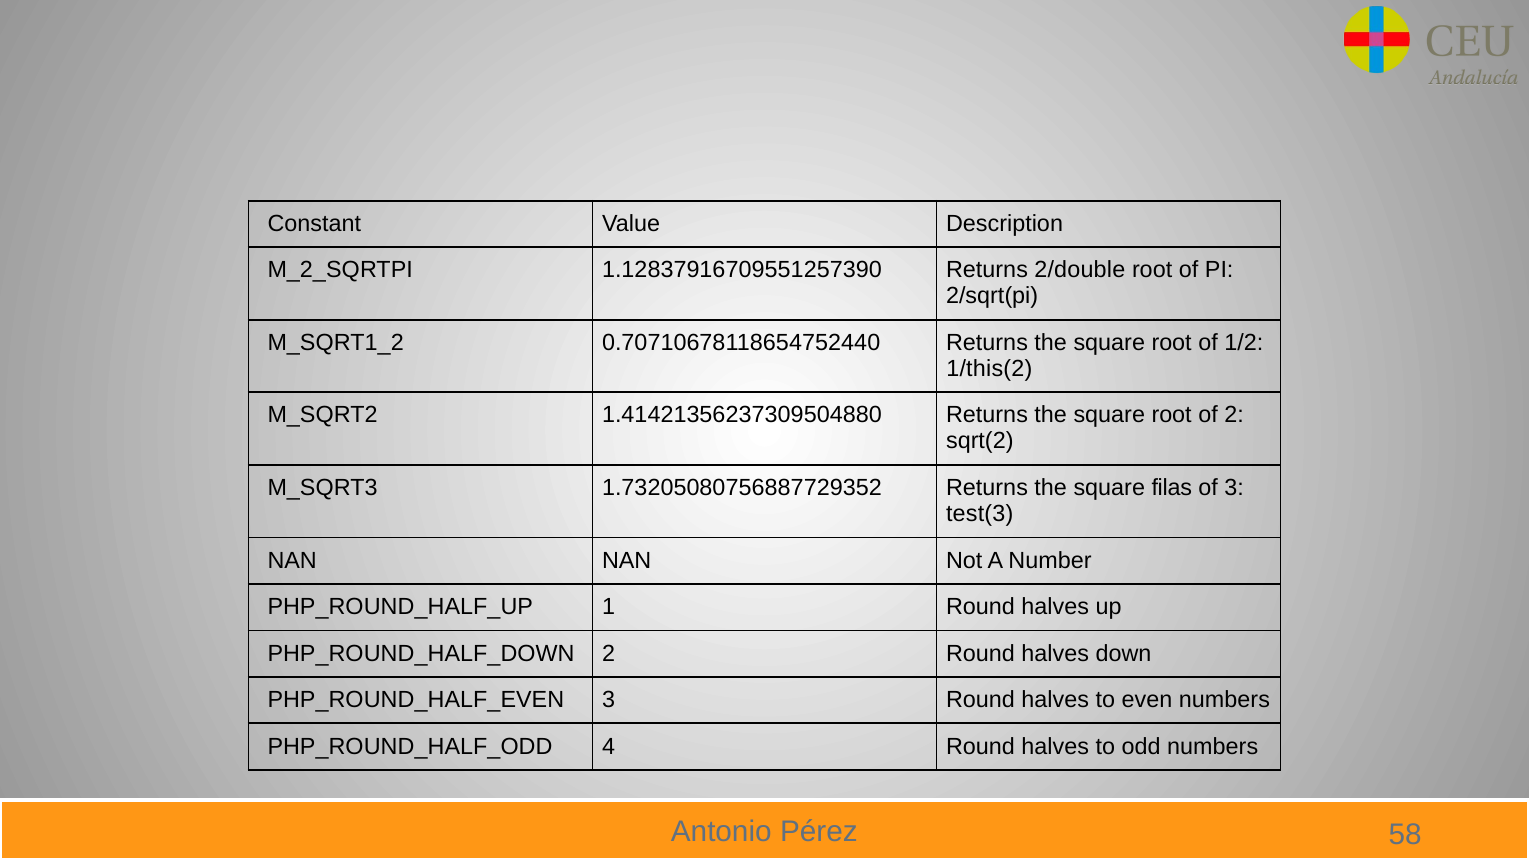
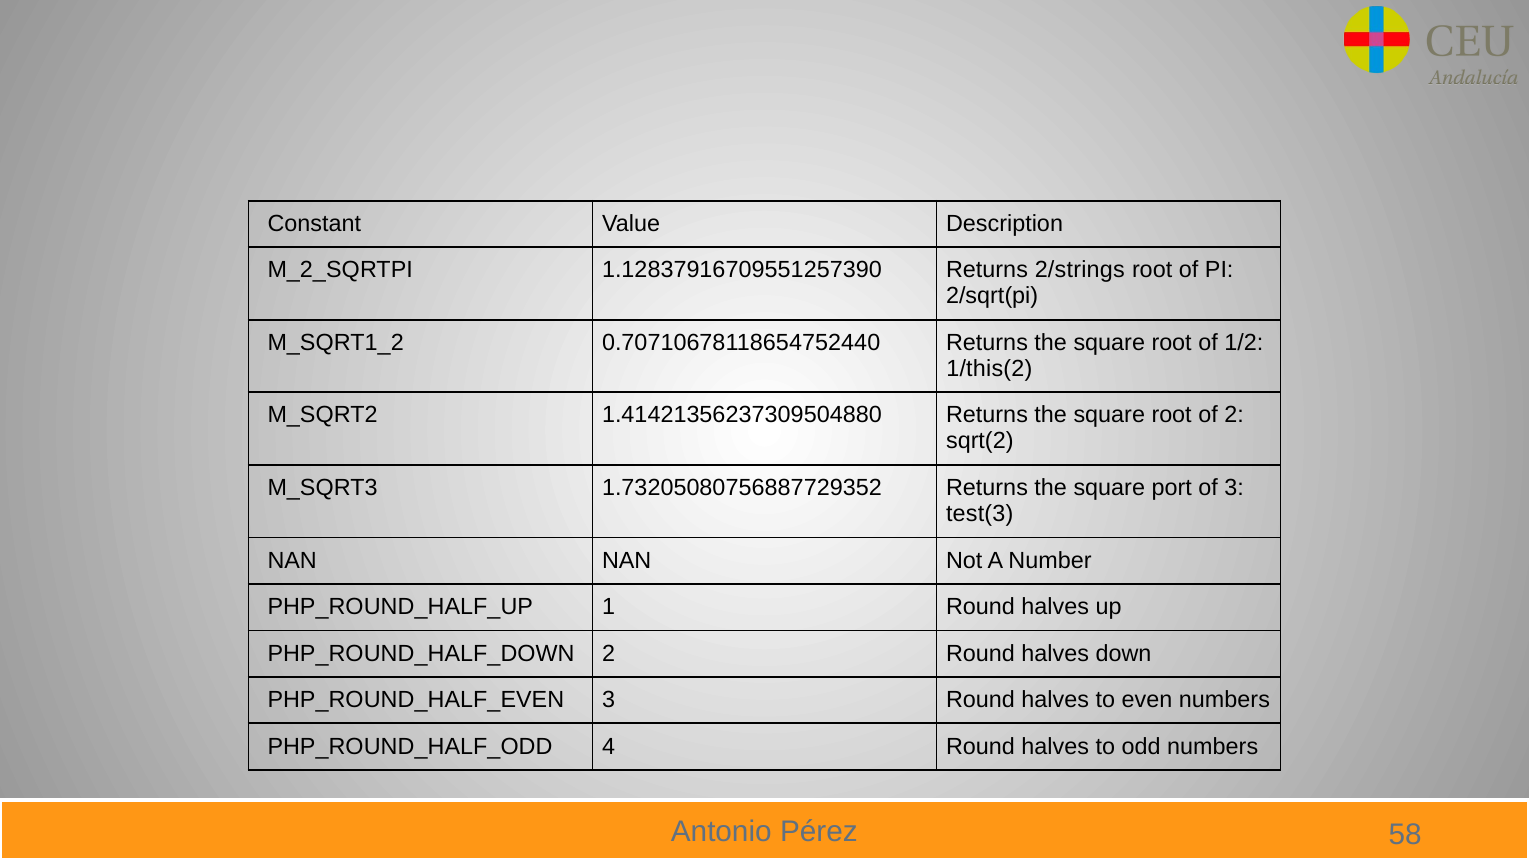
2/double: 2/double -> 2/strings
filas: filas -> port
